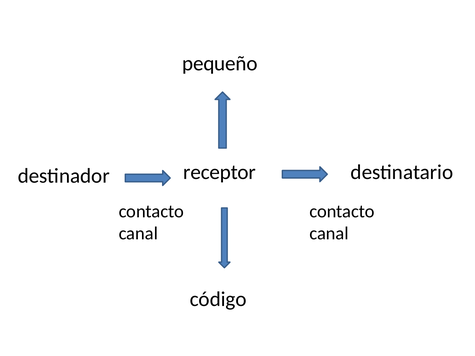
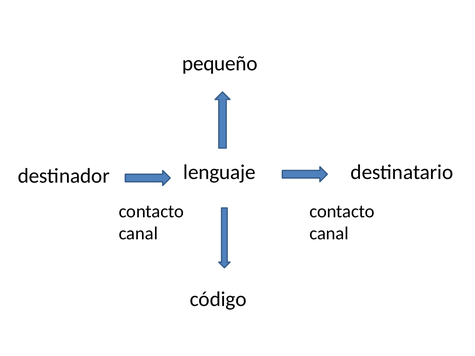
receptor: receptor -> lenguaje
